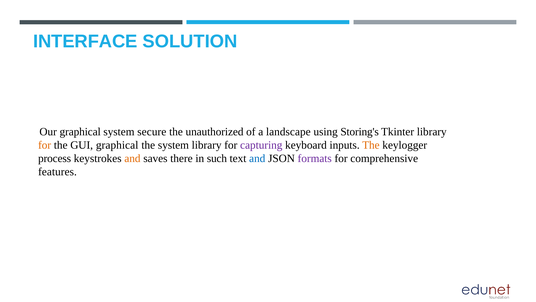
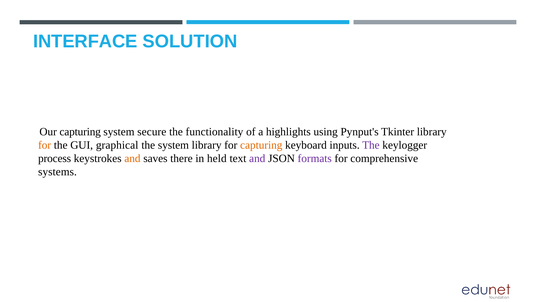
graphical at (80, 131): graphical -> capturing
unauthorized: unauthorized -> functionality
landscape: landscape -> highlights
Storing's: Storing's -> Pynput's
capturing at (261, 145) colour: purple -> orange
The at (371, 145) colour: orange -> purple
such: such -> held
and at (257, 158) colour: blue -> purple
features: features -> systems
